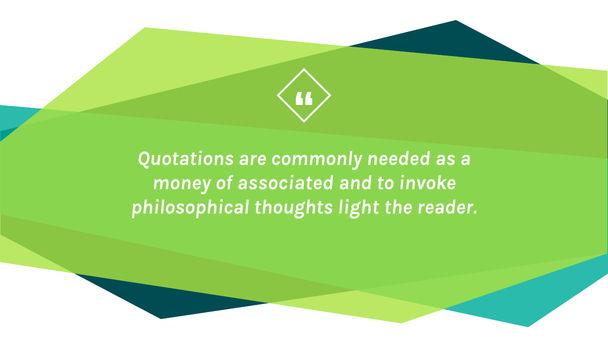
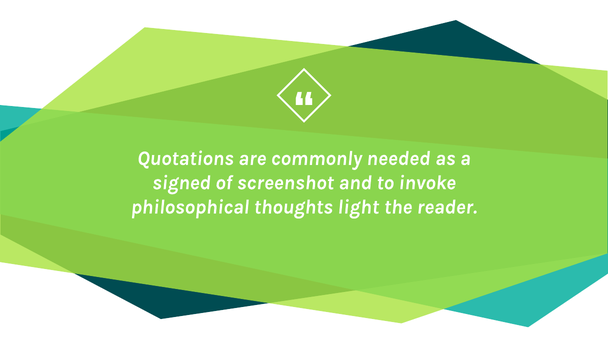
money: money -> signed
associated: associated -> screenshot
